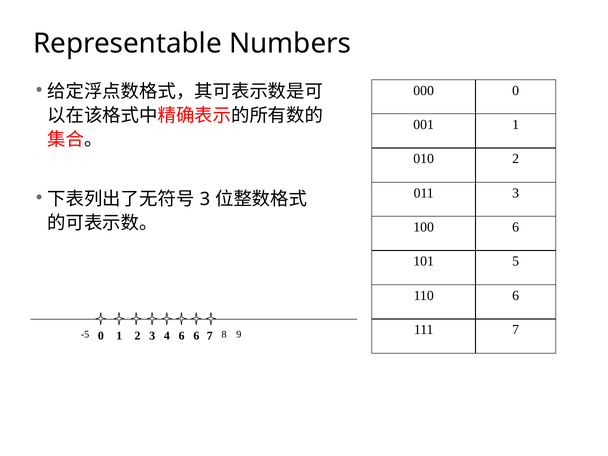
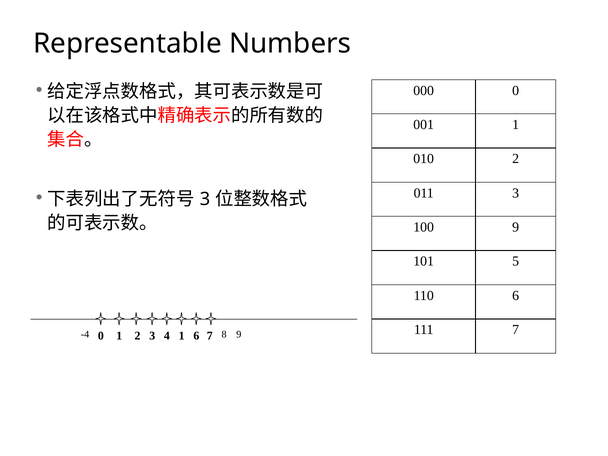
100 6: 6 -> 9
-5: -5 -> -4
3 6: 6 -> 1
